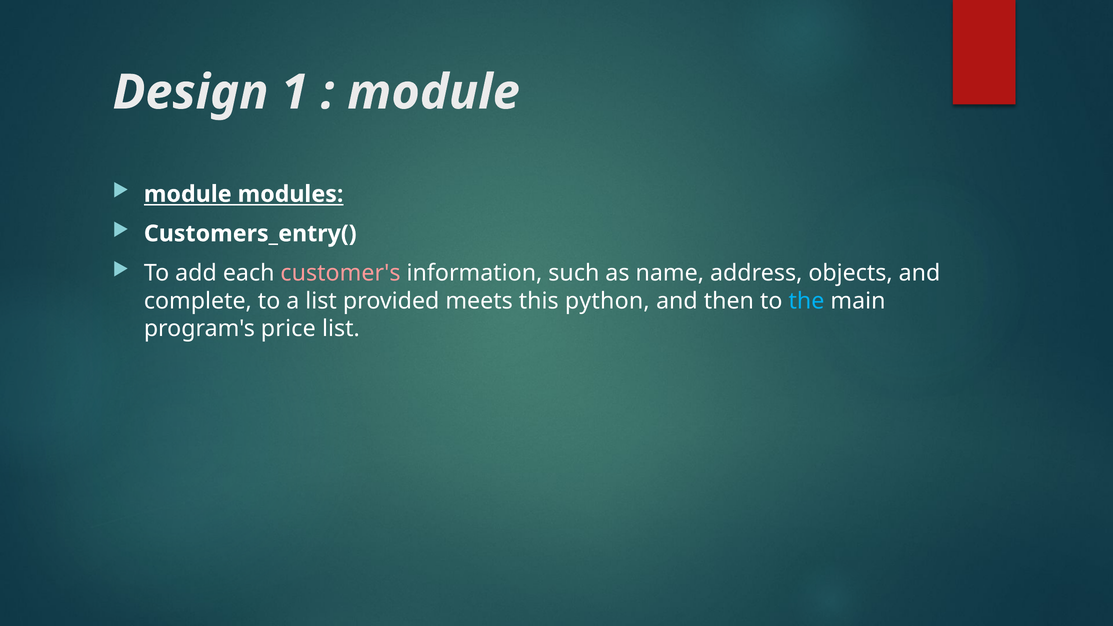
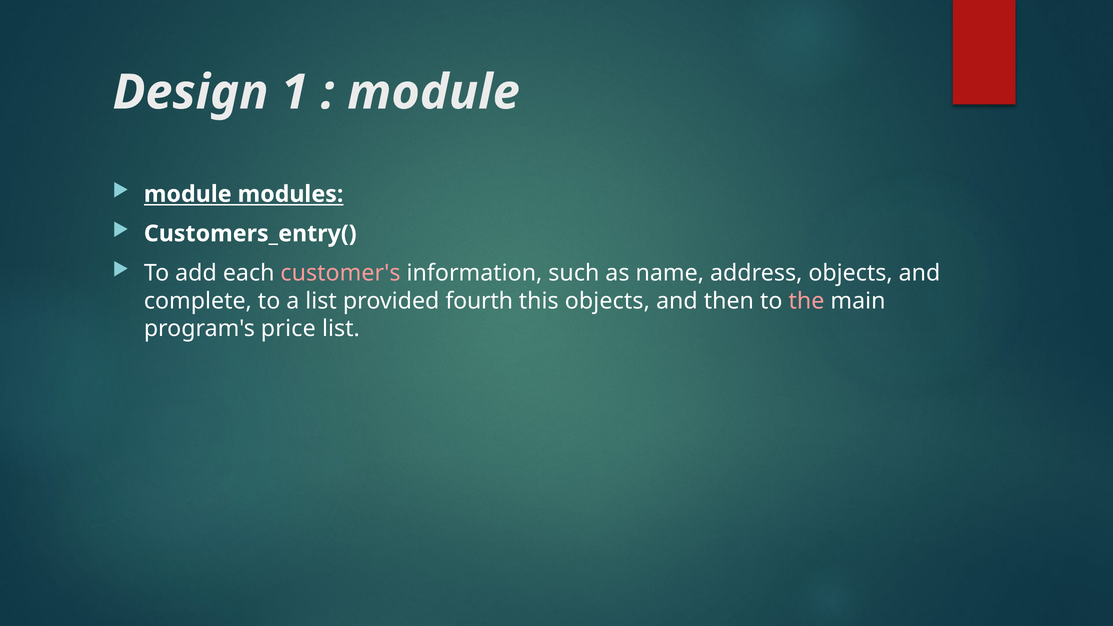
meets: meets -> fourth
this python: python -> objects
the colour: light blue -> pink
